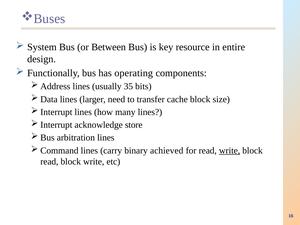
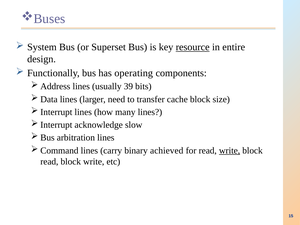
Between: Between -> Superset
resource underline: none -> present
35: 35 -> 39
store: store -> slow
